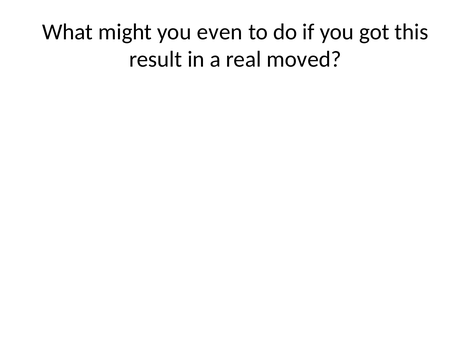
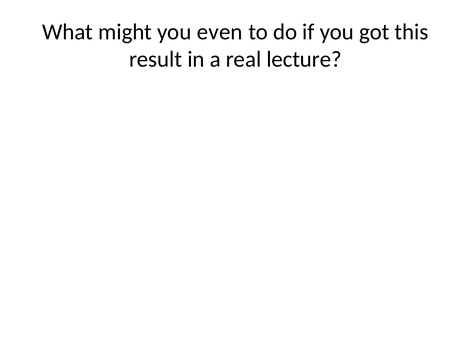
moved: moved -> lecture
